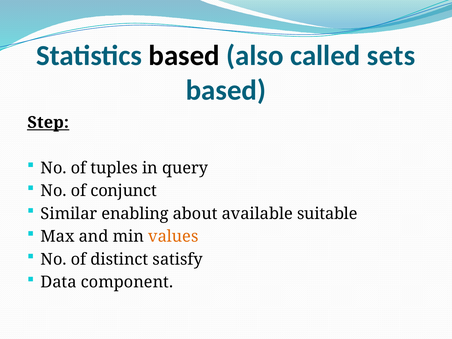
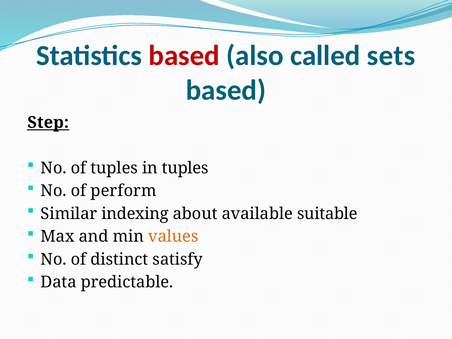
based at (184, 55) colour: black -> red
in query: query -> tuples
conjunct: conjunct -> perform
enabling: enabling -> indexing
component: component -> predictable
